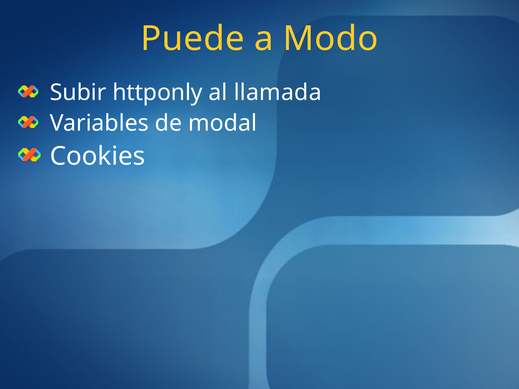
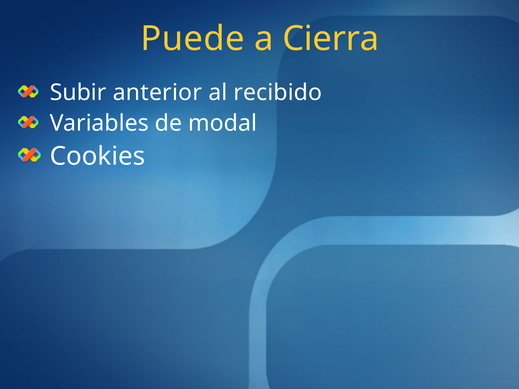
Modo: Modo -> Cierra
httponly: httponly -> anterior
llamada: llamada -> recibido
